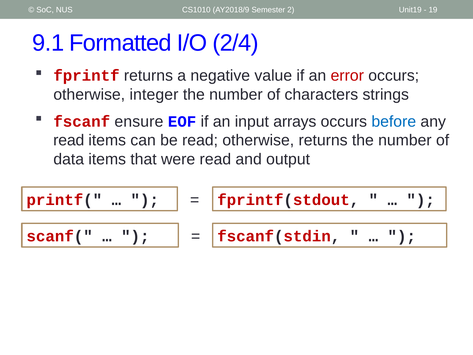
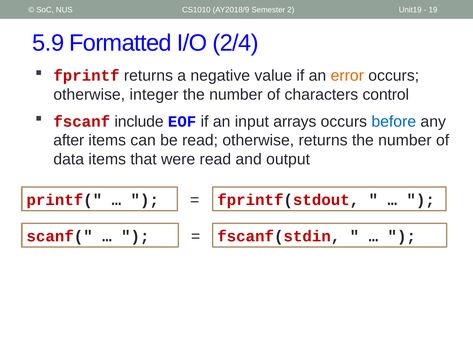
9.1: 9.1 -> 5.9
error colour: red -> orange
strings: strings -> control
ensure: ensure -> include
read at (69, 140): read -> after
